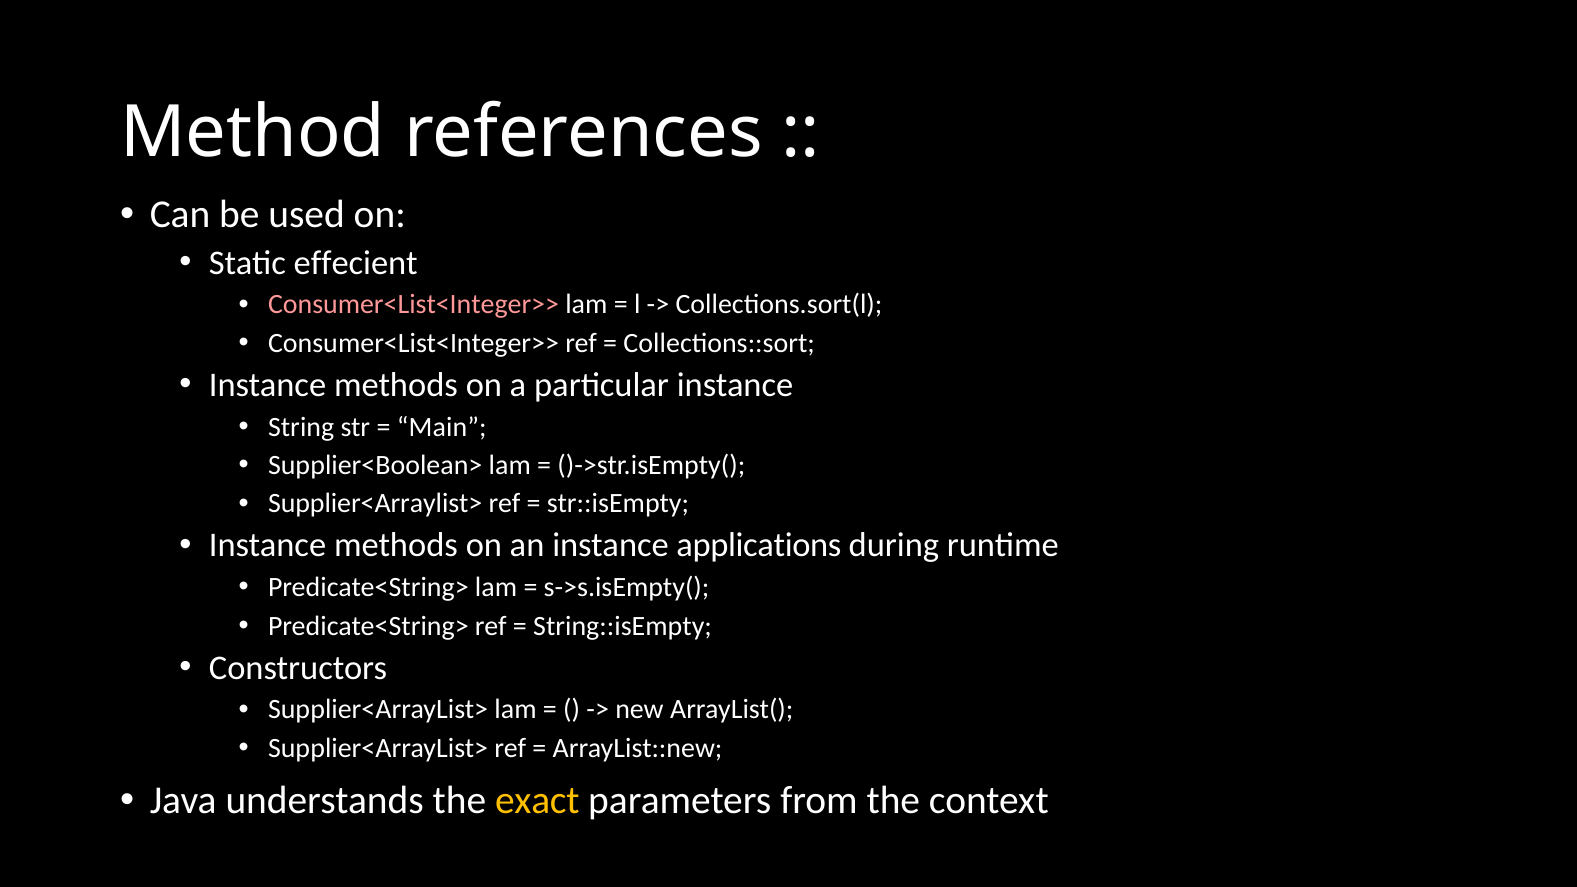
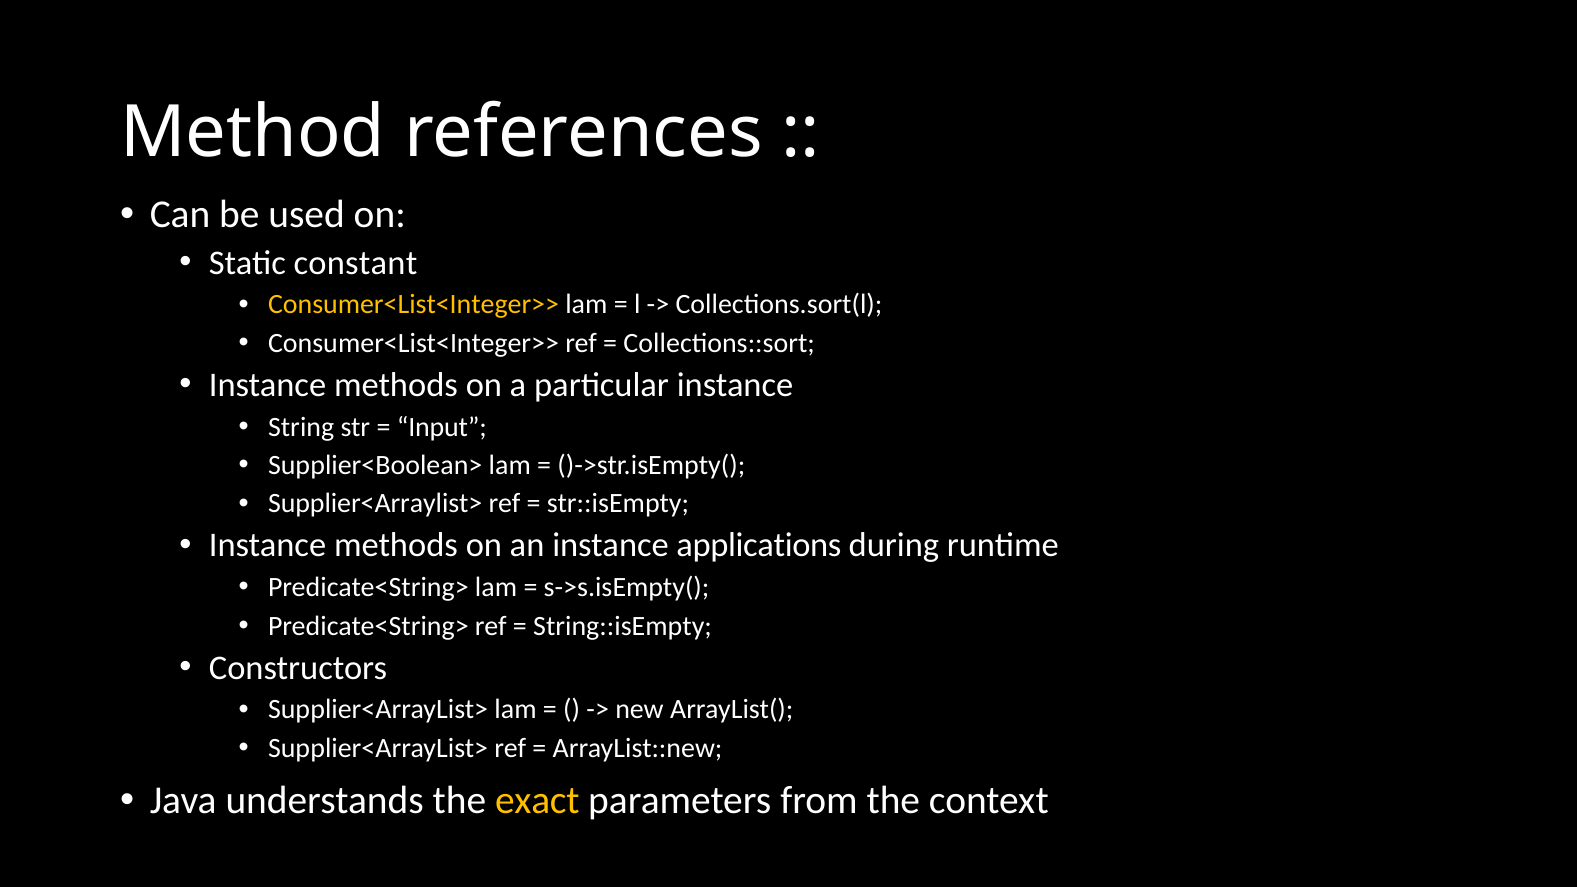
effecient: effecient -> constant
Consumer<List<Integer>> at (414, 305) colour: pink -> yellow
Main: Main -> Input
